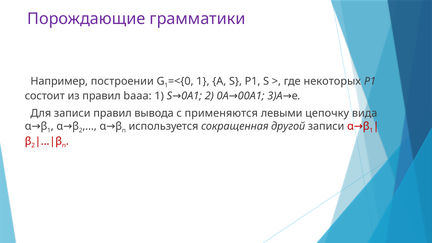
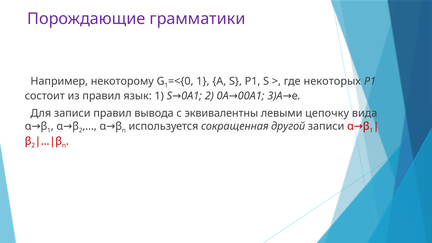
построении: построении -> некоторому
baaa: baaa -> язык
применяются: применяются -> эквивалентны
